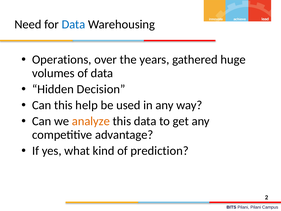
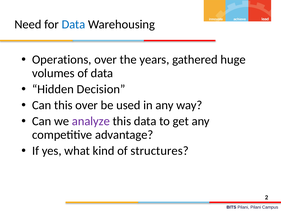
this help: help -> over
analyze colour: orange -> purple
prediction: prediction -> structures
